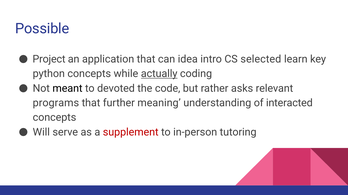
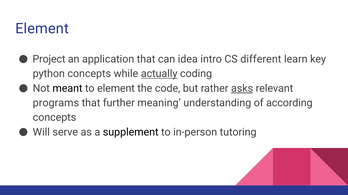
Possible at (42, 29): Possible -> Element
selected: selected -> different
to devoted: devoted -> element
asks underline: none -> present
interacted: interacted -> according
supplement colour: red -> black
